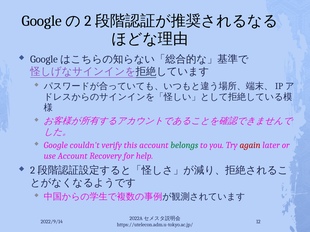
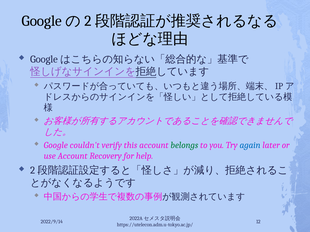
again colour: red -> blue
